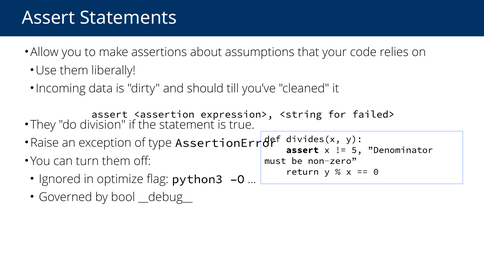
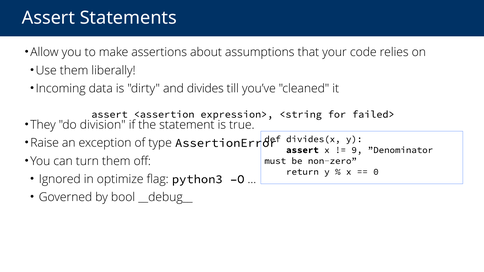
should: should -> divides
5: 5 -> 9
